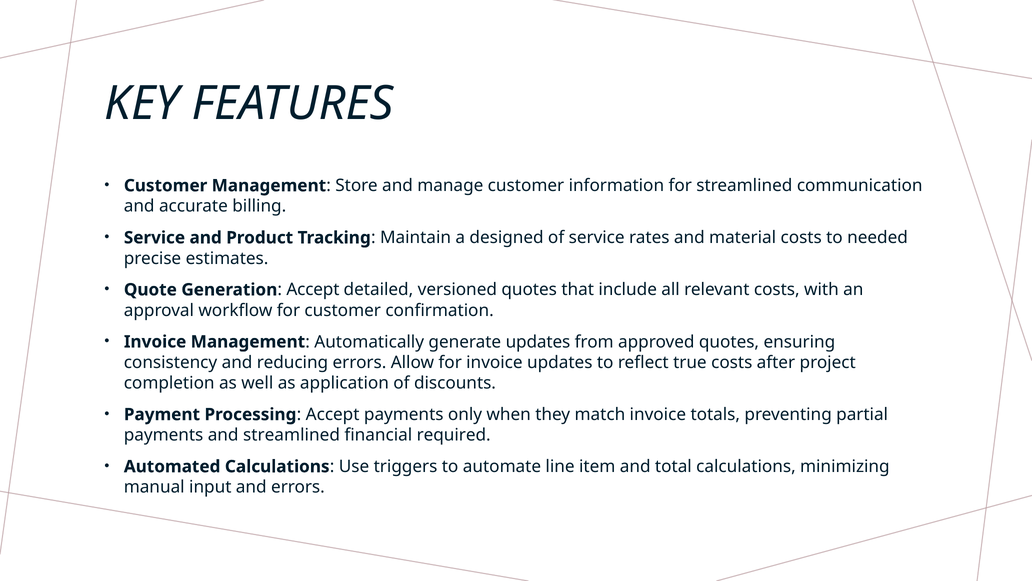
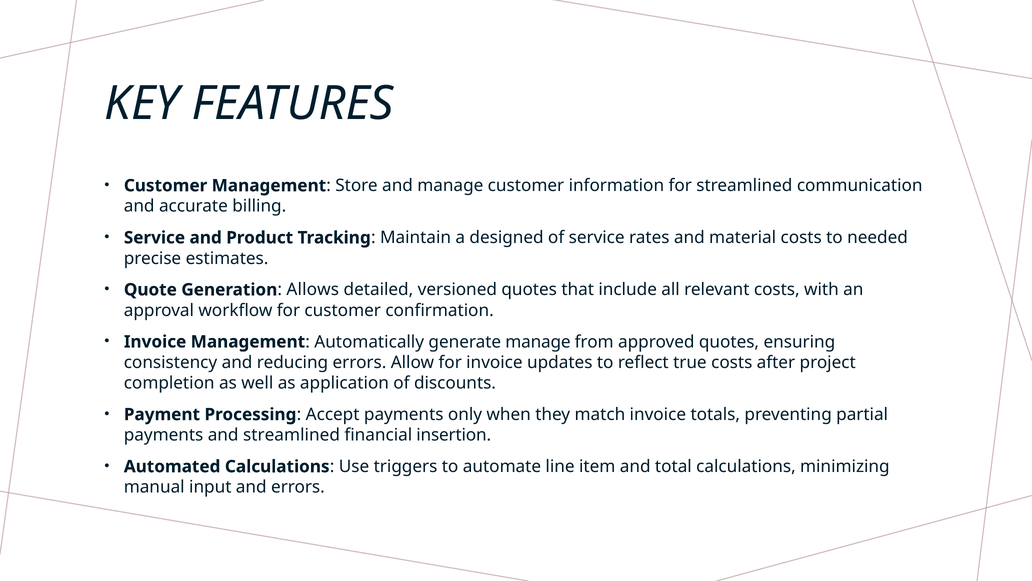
Generation Accept: Accept -> Allows
generate updates: updates -> manage
required: required -> insertion
